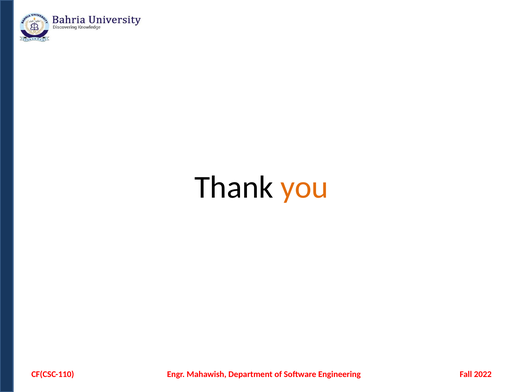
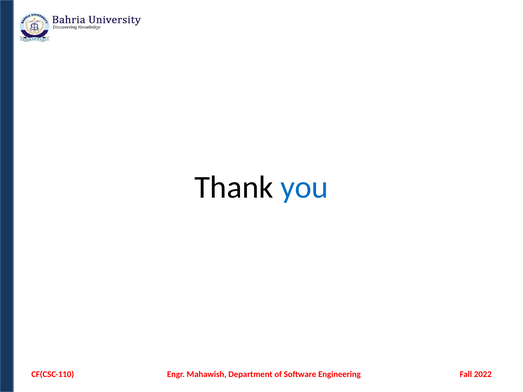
you colour: orange -> blue
